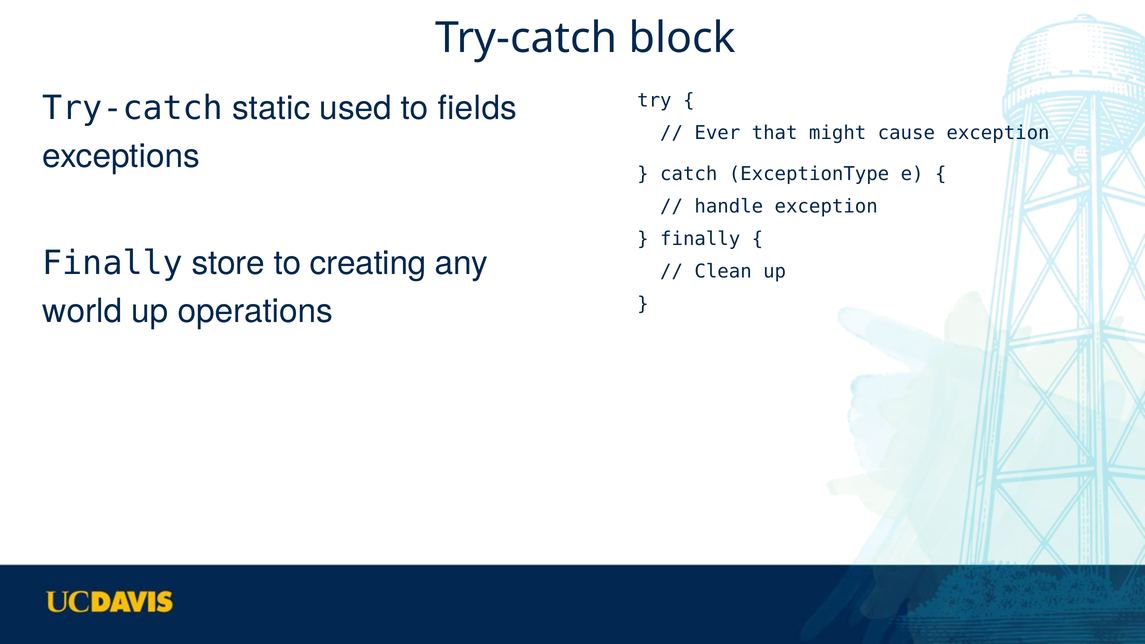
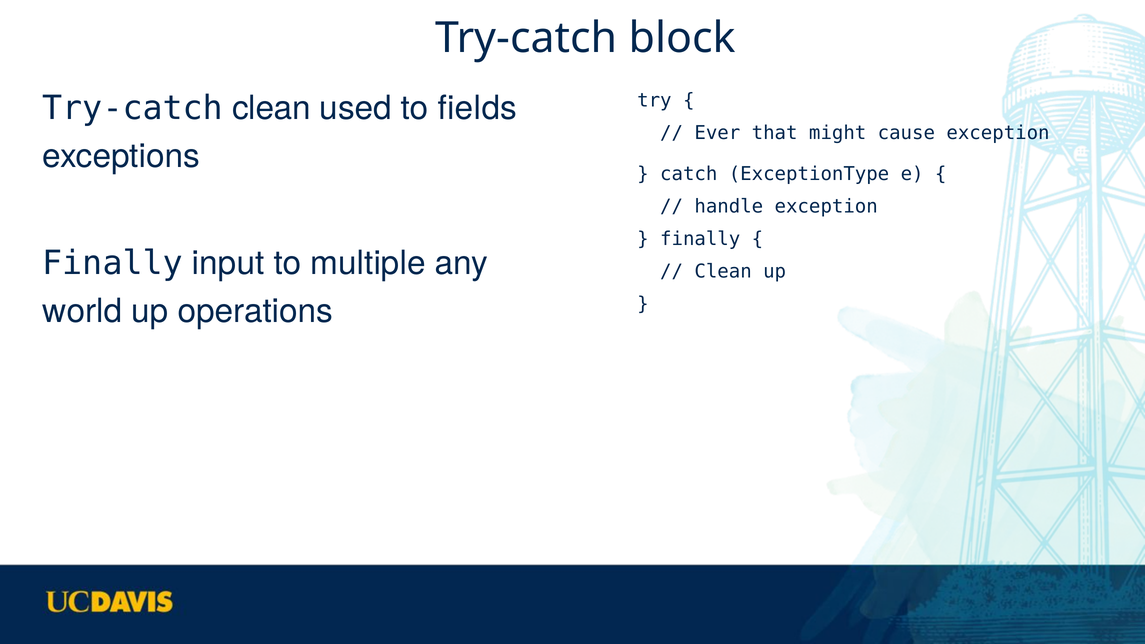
Try-catch static: static -> clean
store: store -> input
creating: creating -> multiple
